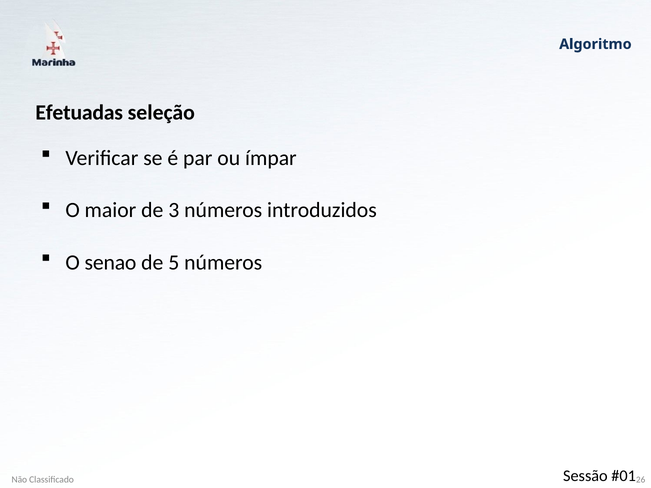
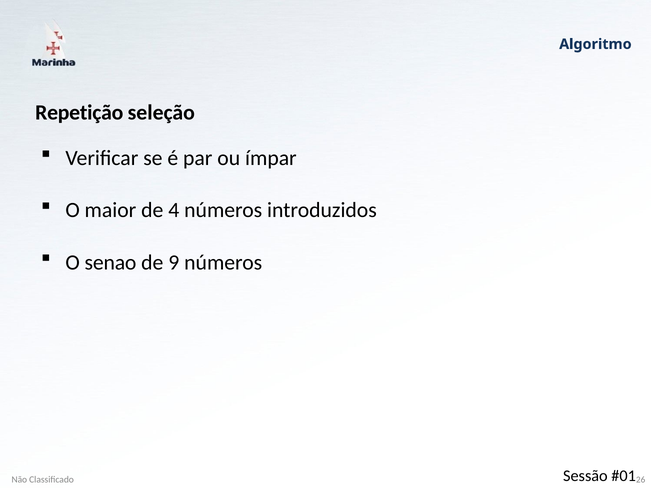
Efetuadas: Efetuadas -> Repetição
3: 3 -> 4
5: 5 -> 9
